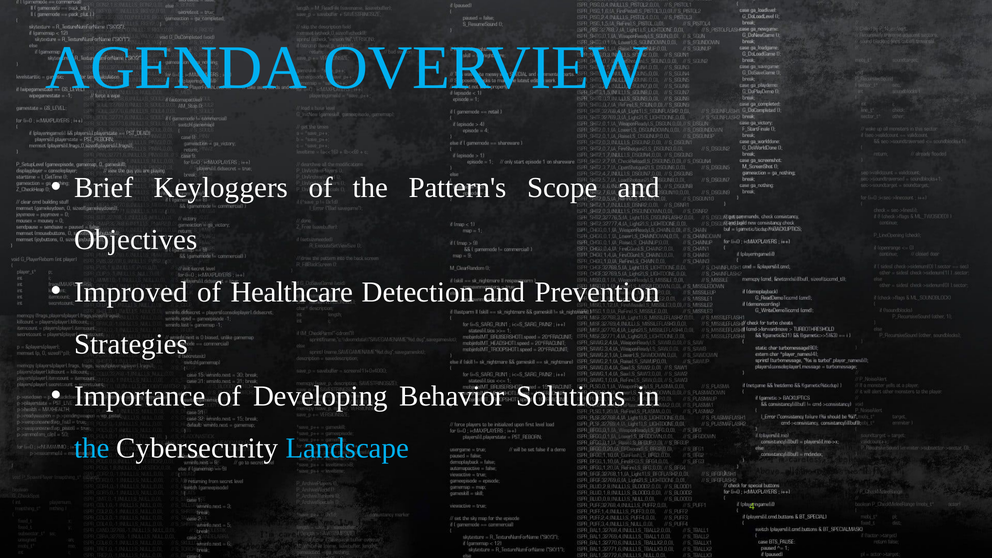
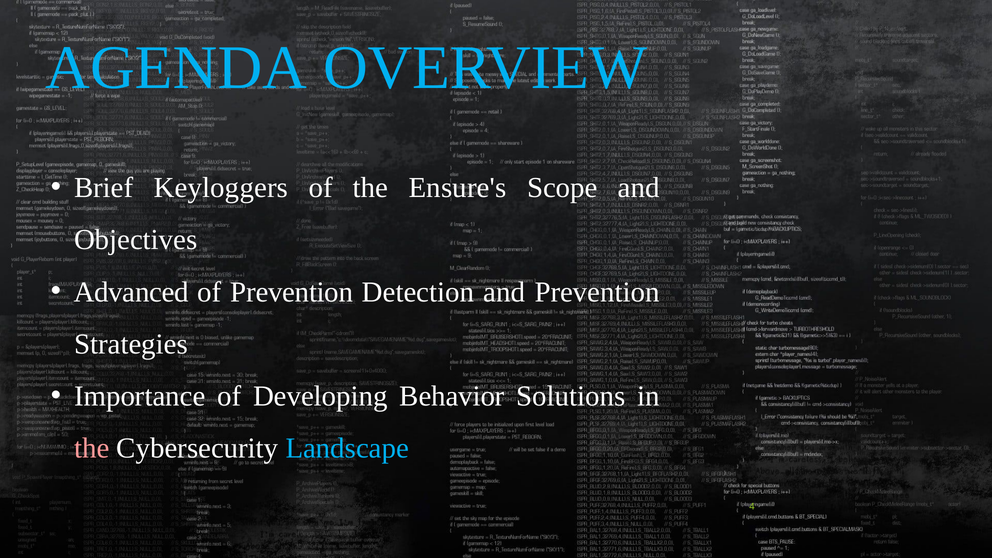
Pattern's: Pattern's -> Ensure's
Improved: Improved -> Advanced
of Healthcare: Healthcare -> Prevention
the at (92, 448) colour: light blue -> pink
